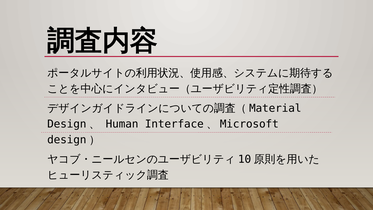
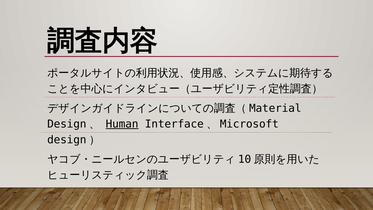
Human underline: none -> present
